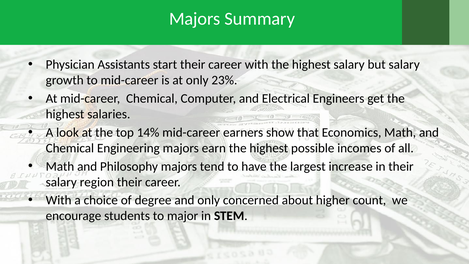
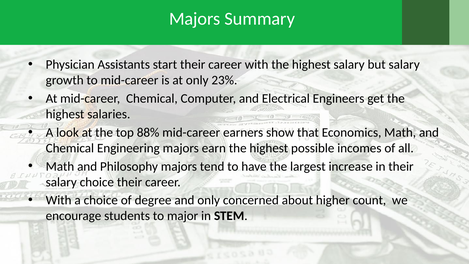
14%: 14% -> 88%
salary region: region -> choice
